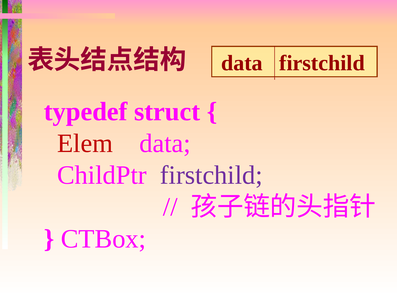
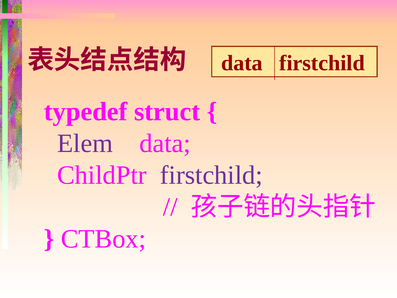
Elem colour: red -> purple
